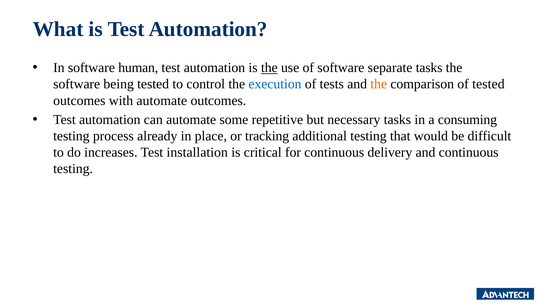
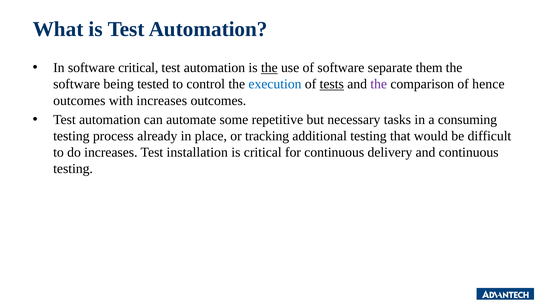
software human: human -> critical
separate tasks: tasks -> them
tests underline: none -> present
the at (379, 84) colour: orange -> purple
of tested: tested -> hence
with automate: automate -> increases
